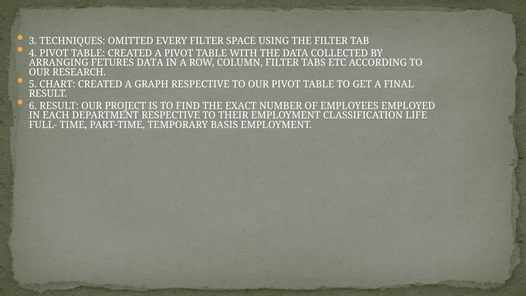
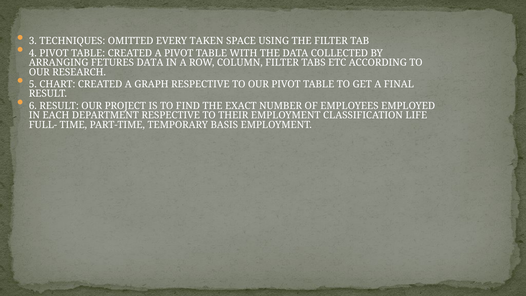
EVERY FILTER: FILTER -> TAKEN
